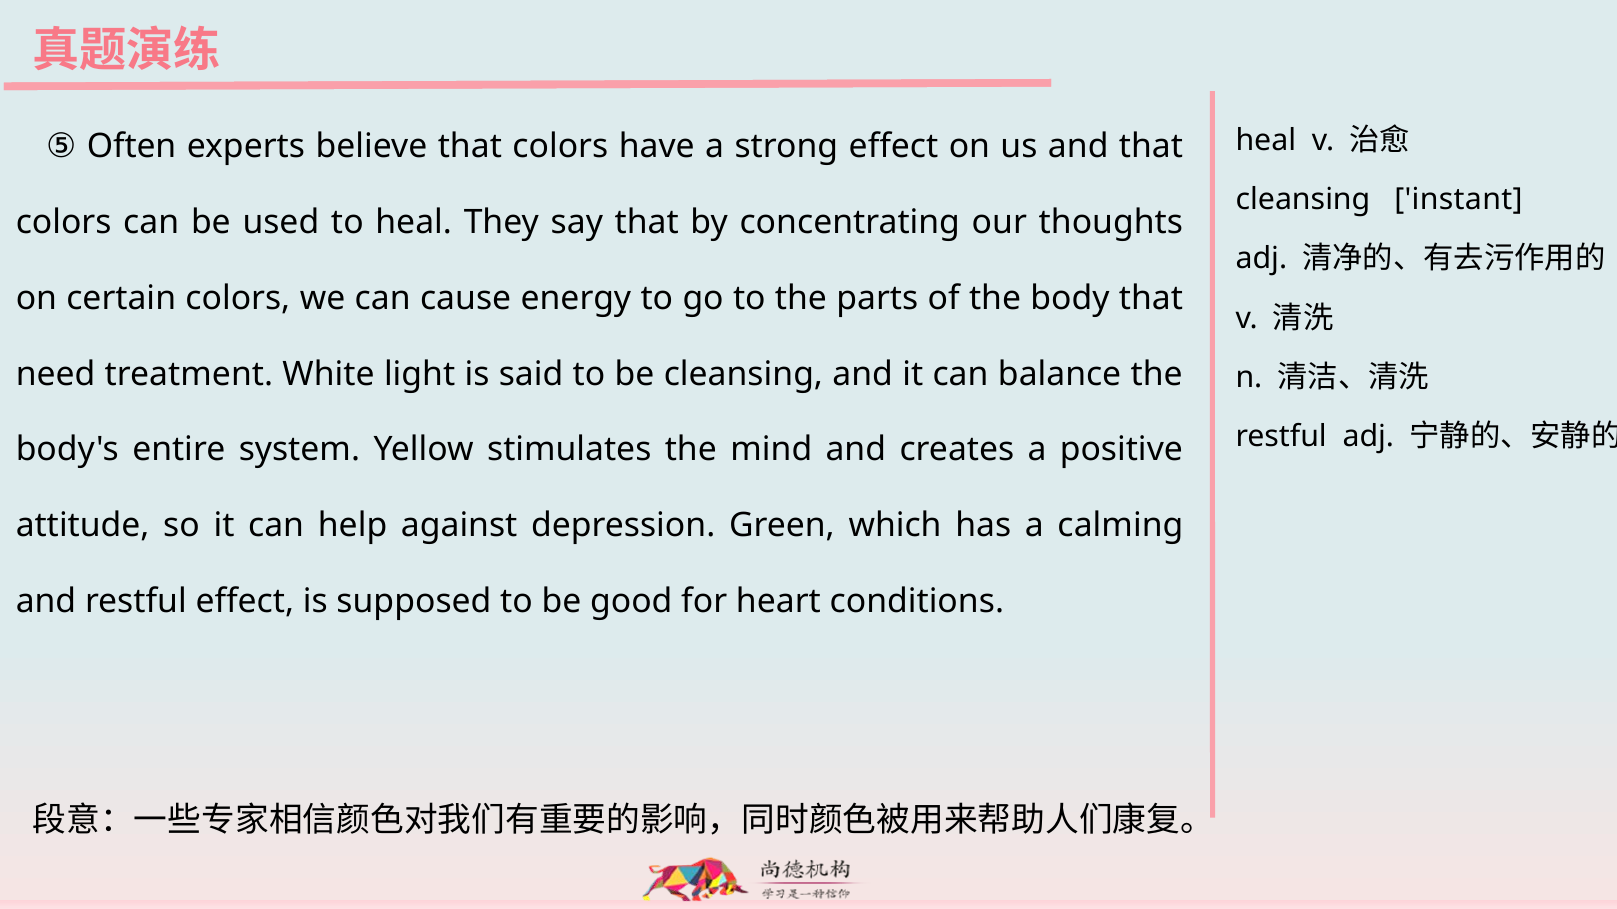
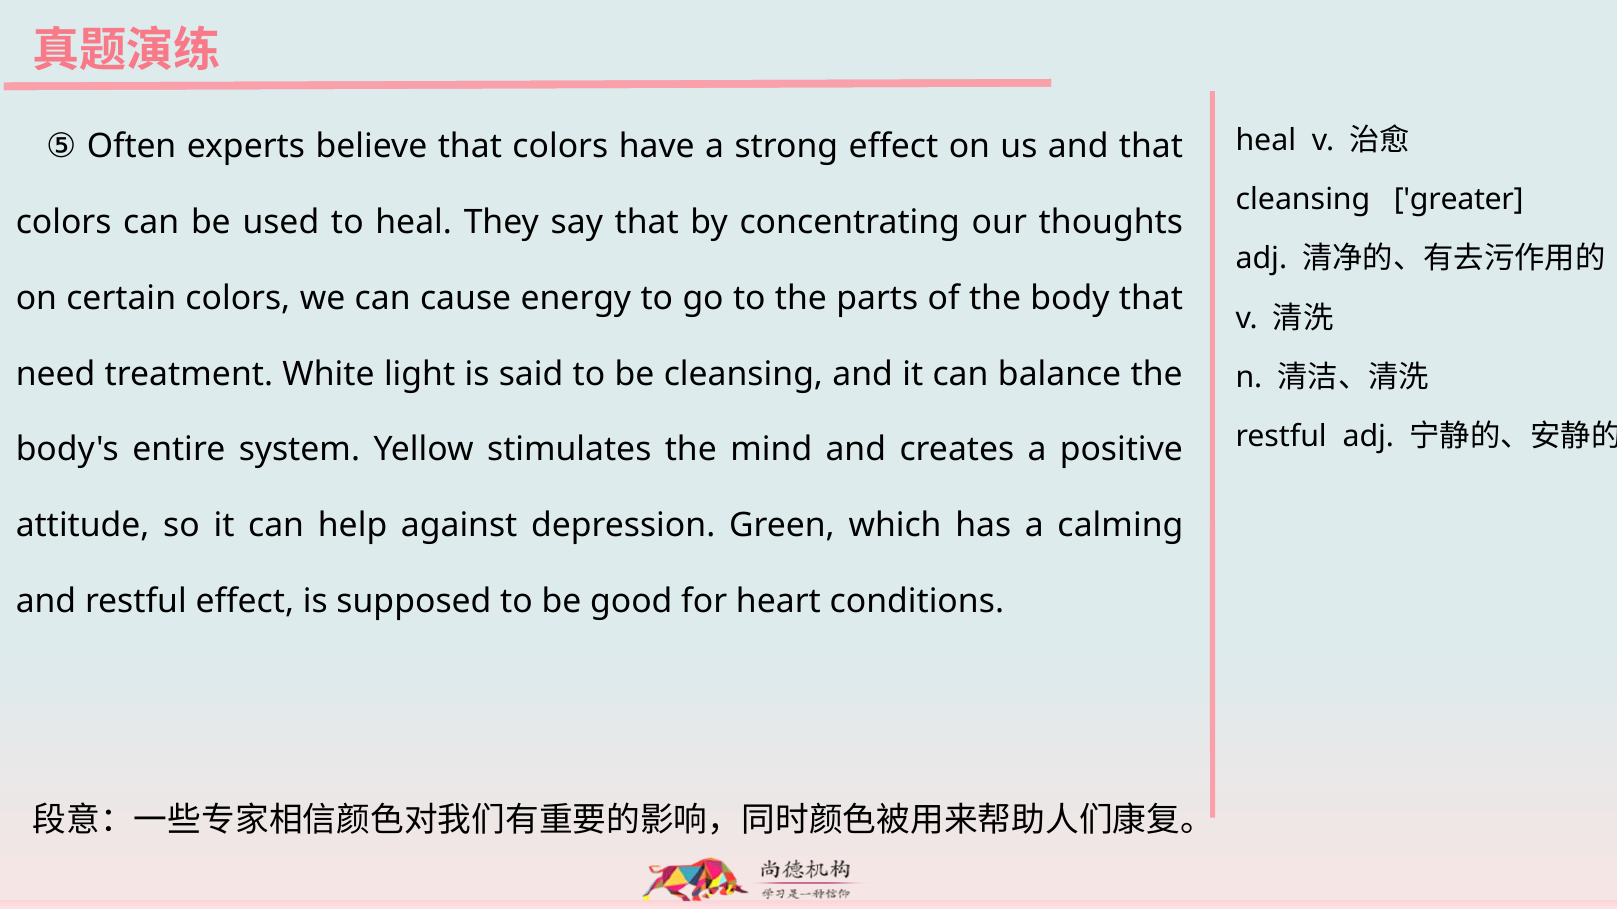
instant: instant -> greater
